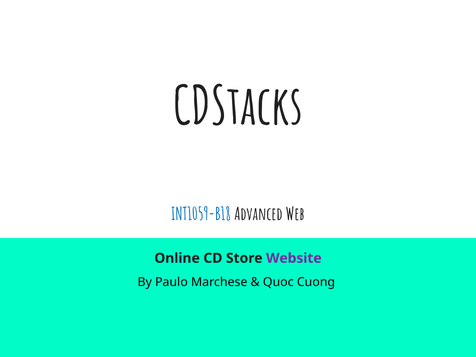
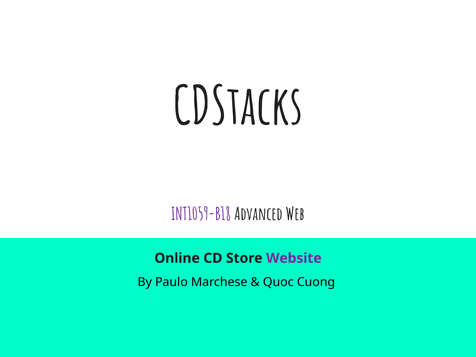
INT1059-B18 colour: blue -> purple
